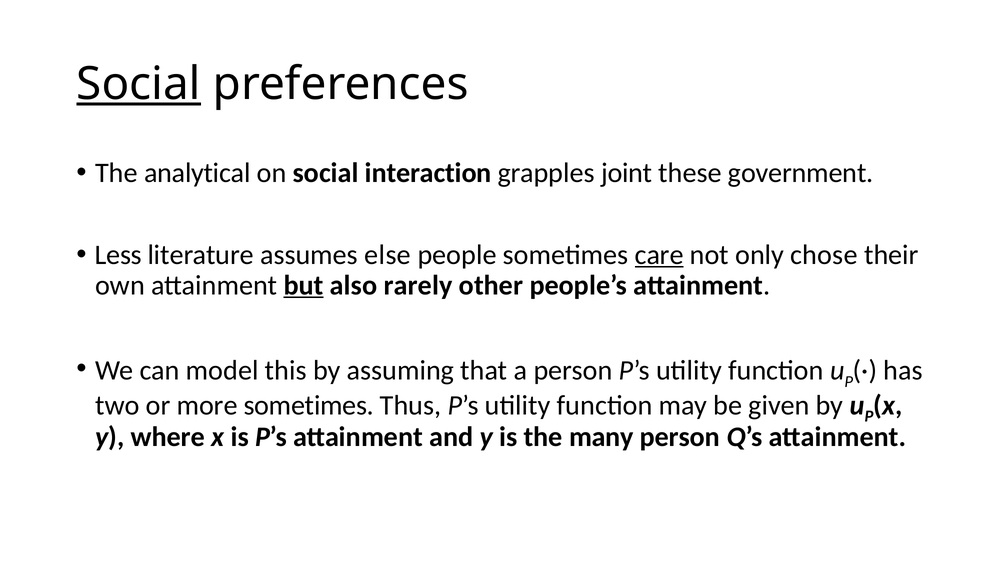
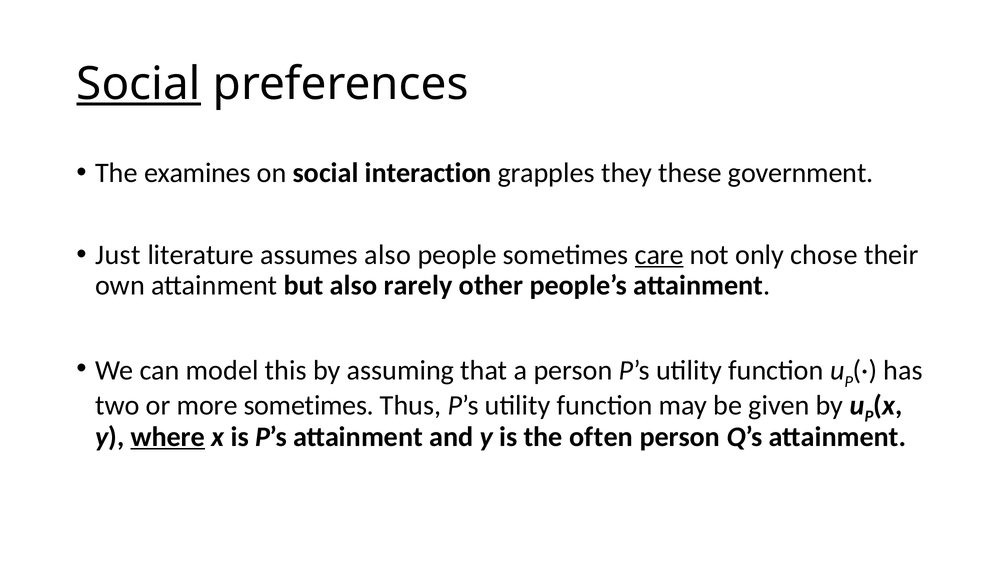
analytical: analytical -> examines
joint: joint -> they
Less: Less -> Just
assumes else: else -> also
but underline: present -> none
where underline: none -> present
many: many -> often
